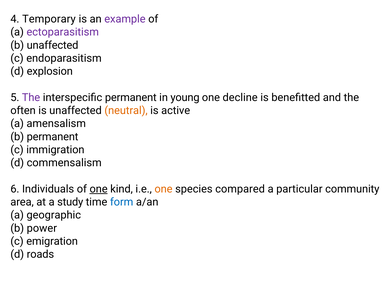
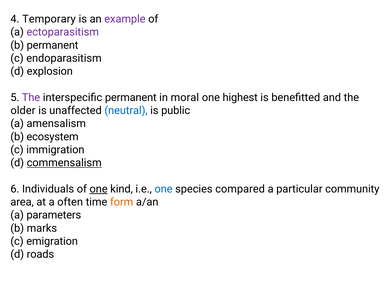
b unaffected: unaffected -> permanent
young: young -> moral
decline: decline -> highest
often: often -> older
neutral colour: orange -> blue
active: active -> public
b permanent: permanent -> ecosystem
commensalism underline: none -> present
one at (164, 189) colour: orange -> blue
study: study -> often
form colour: blue -> orange
geographic: geographic -> parameters
power: power -> marks
